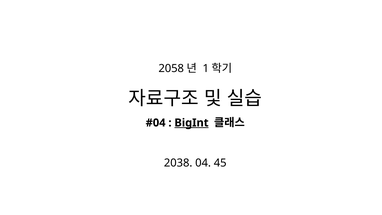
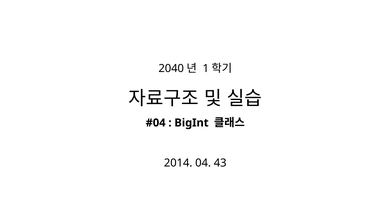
2058: 2058 -> 2040
BigInt underline: present -> none
2038: 2038 -> 2014
45: 45 -> 43
